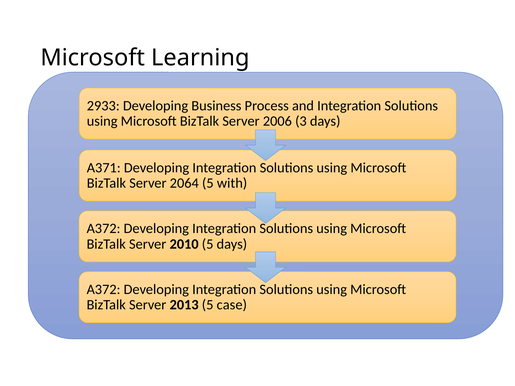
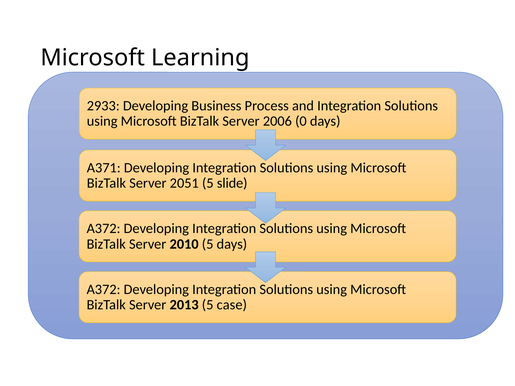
3: 3 -> 0
2064: 2064 -> 2051
with: with -> slide
